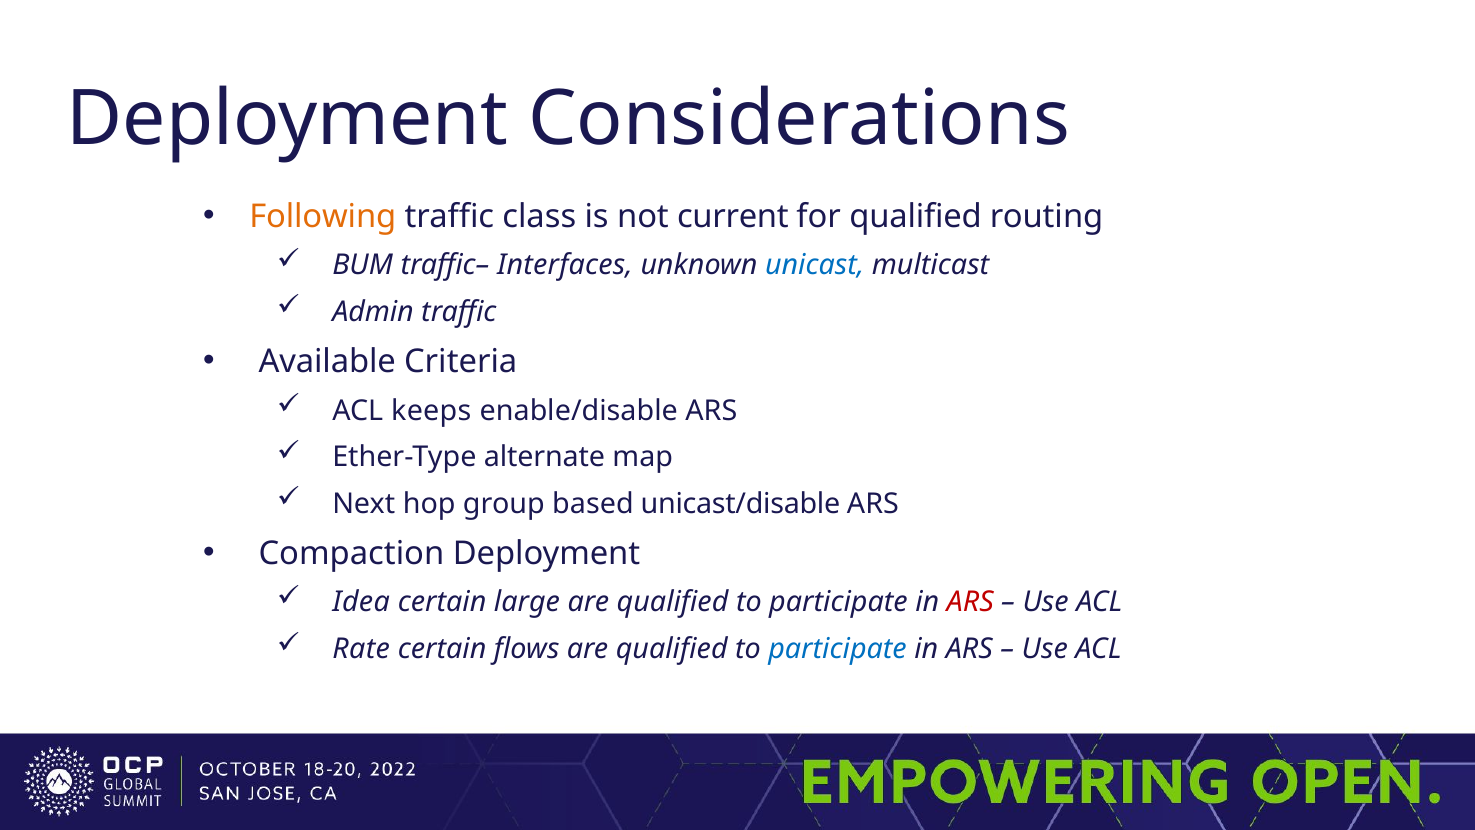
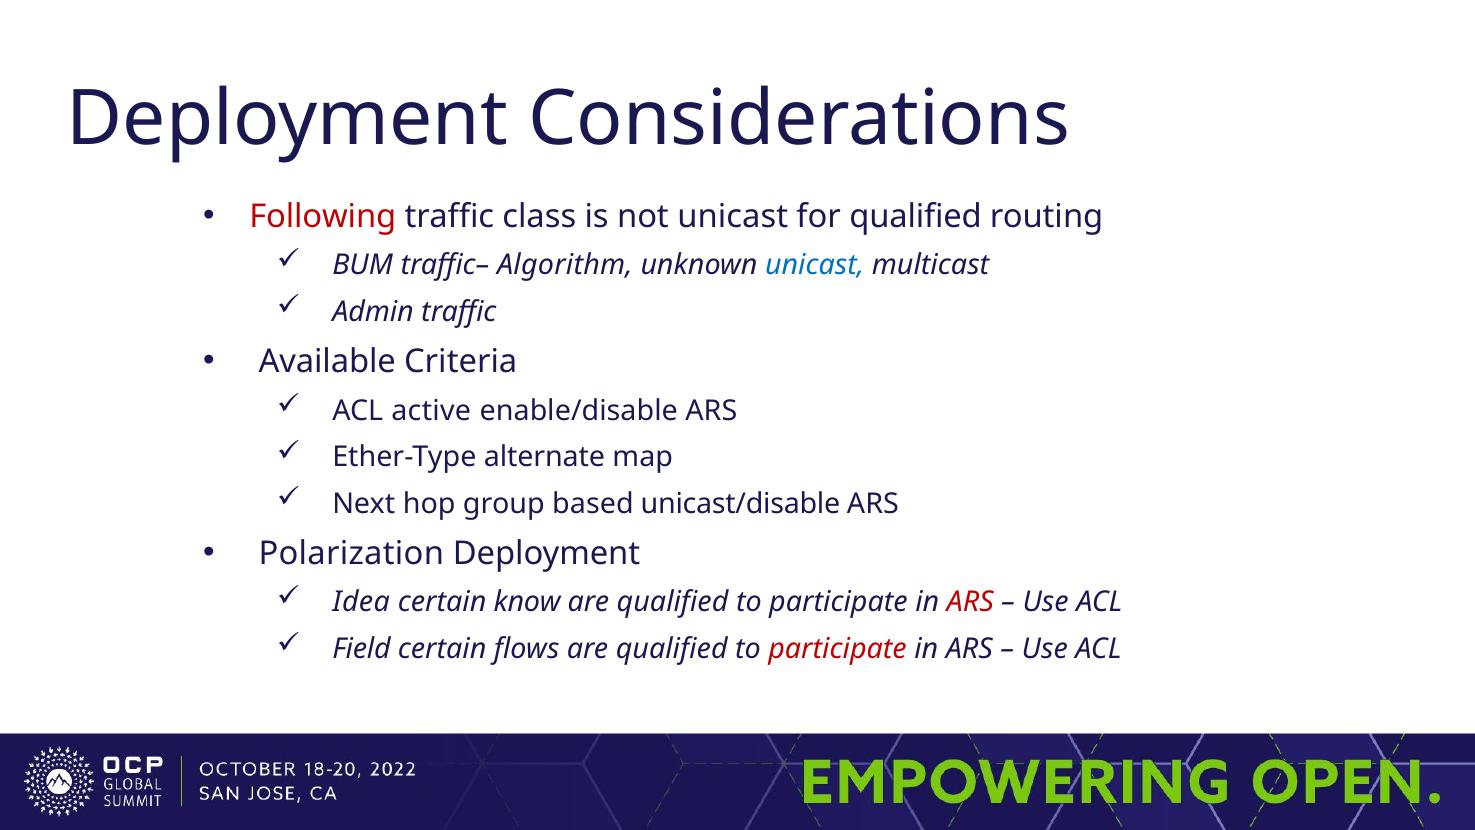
Following colour: orange -> red
not current: current -> unicast
Interfaces: Interfaces -> Algorithm
keeps: keeps -> active
Compaction: Compaction -> Polarization
large: large -> know
Rate: Rate -> Field
participate at (838, 649) colour: blue -> red
